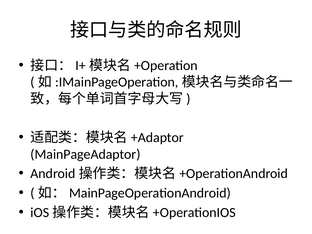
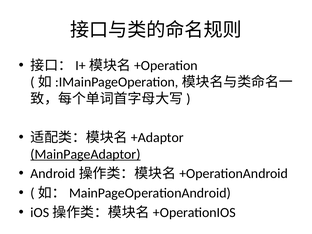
MainPageAdaptor underline: none -> present
